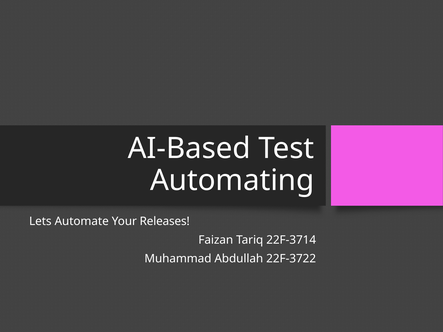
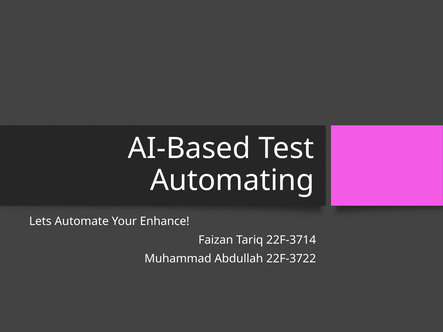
Releases: Releases -> Enhance
